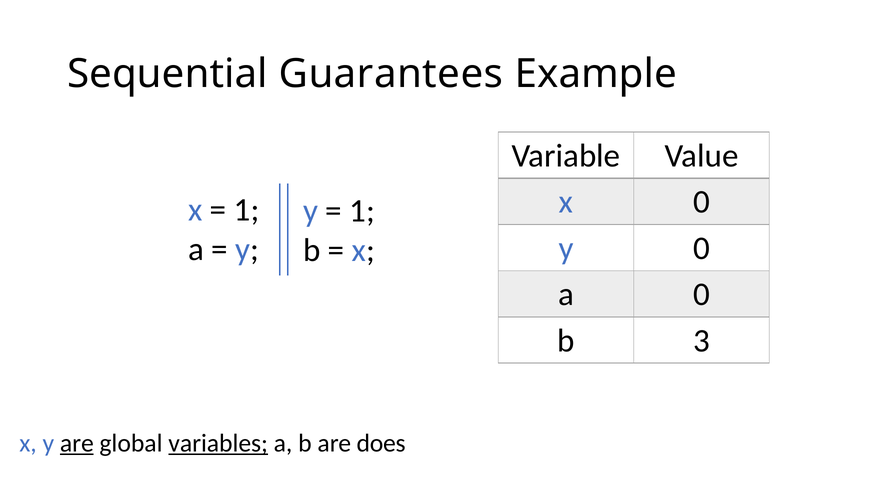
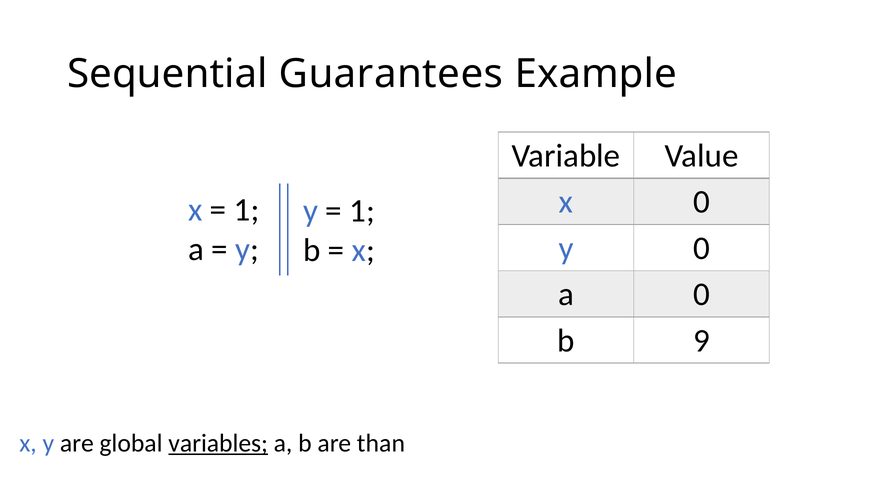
3: 3 -> 9
are at (77, 444) underline: present -> none
does: does -> than
